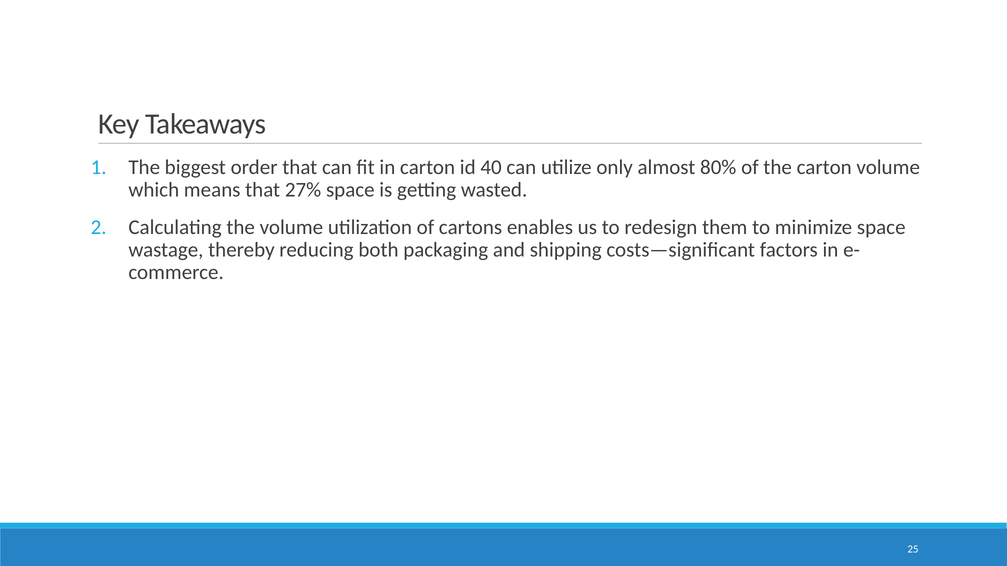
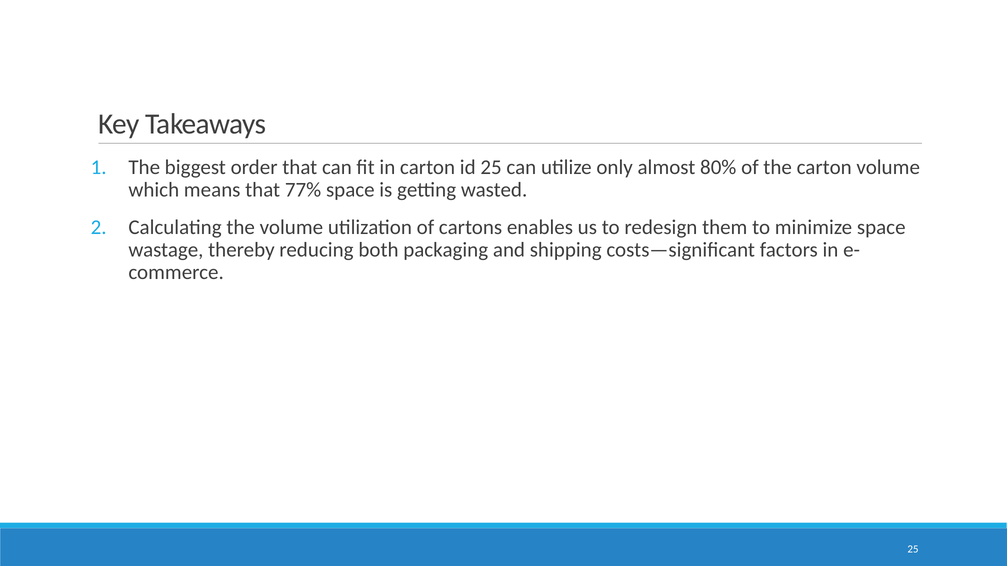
id 40: 40 -> 25
27%: 27% -> 77%
